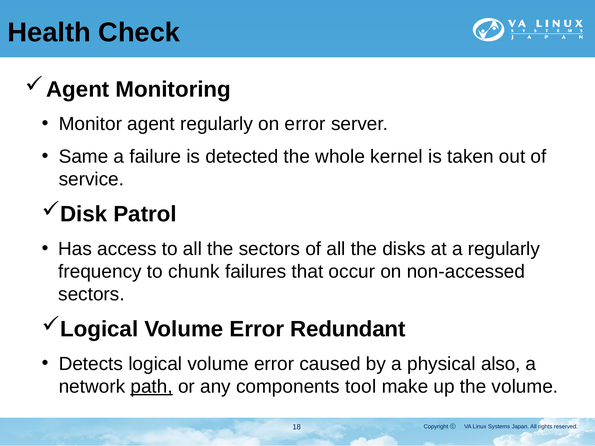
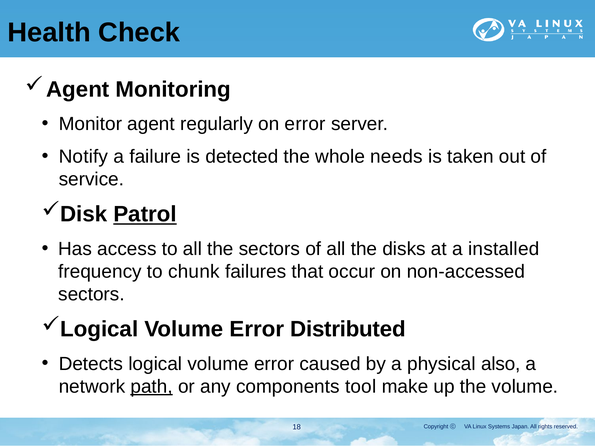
Same: Same -> Notify
kernel: kernel -> needs
Patrol underline: none -> present
a regularly: regularly -> installed
Redundant: Redundant -> Distributed
